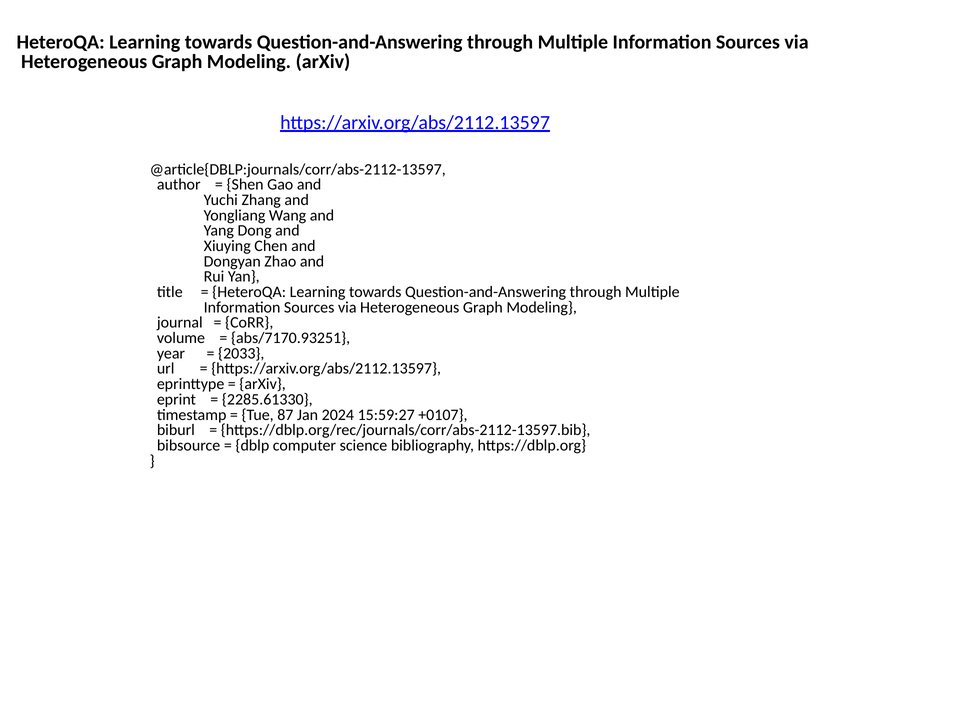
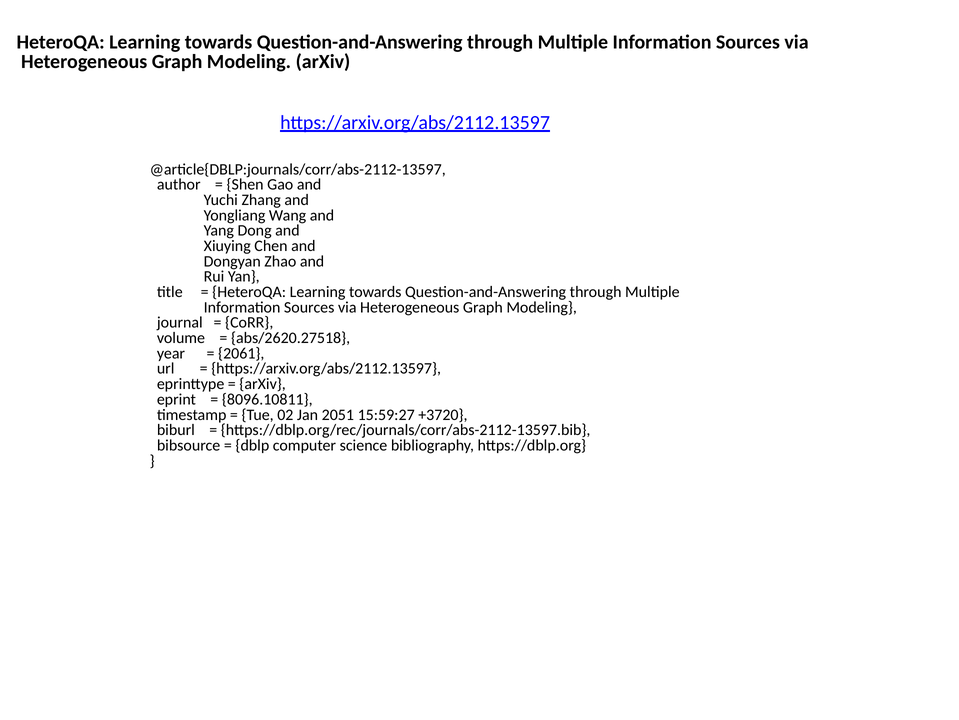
abs/7170.93251: abs/7170.93251 -> abs/2620.27518
2033: 2033 -> 2061
2285.61330: 2285.61330 -> 8096.10811
87: 87 -> 02
2024: 2024 -> 2051
+0107: +0107 -> +3720
